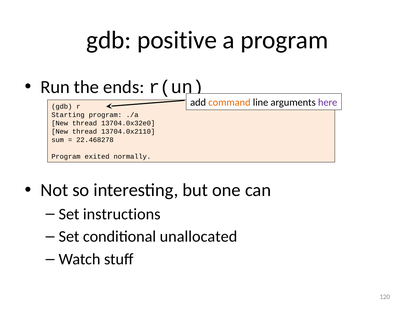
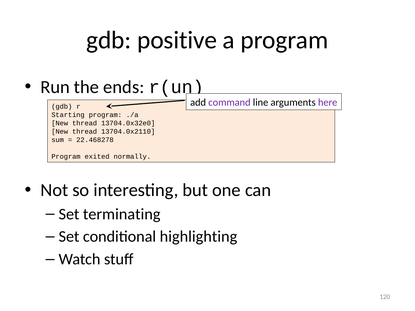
command colour: orange -> purple
instructions: instructions -> terminating
unallocated: unallocated -> highlighting
